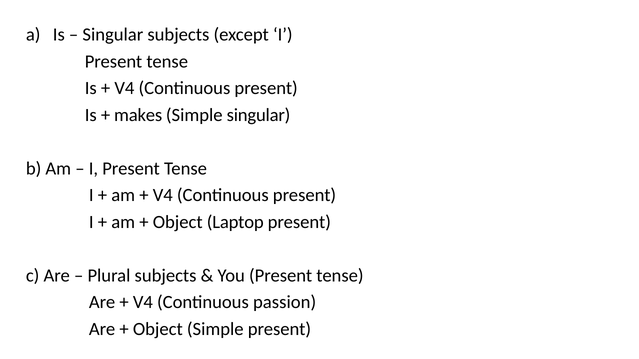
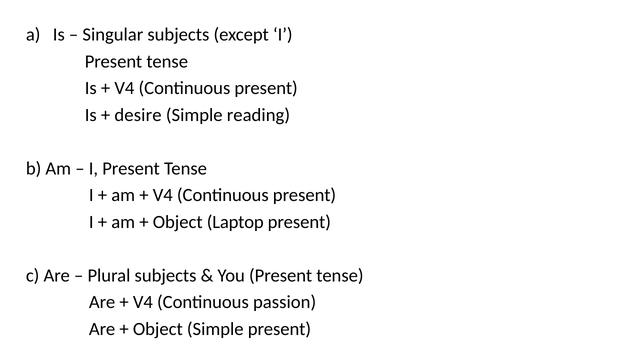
makes: makes -> desire
Simple singular: singular -> reading
